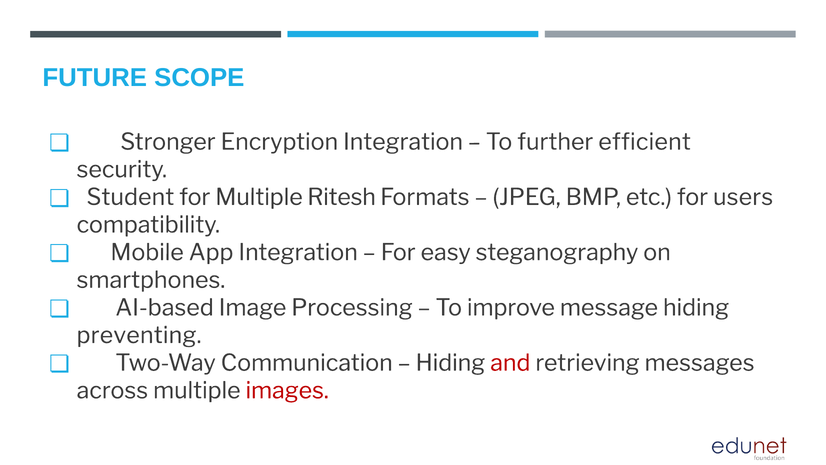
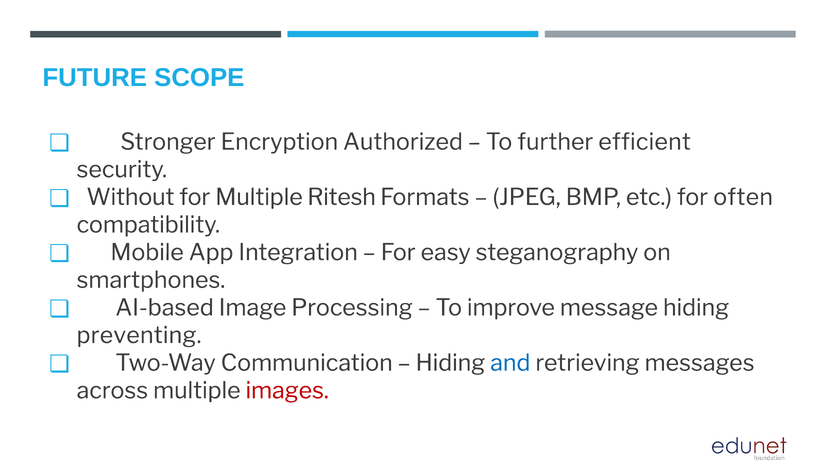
Encryption Integration: Integration -> Authorized
Student: Student -> Without
users: users -> often
and colour: red -> blue
